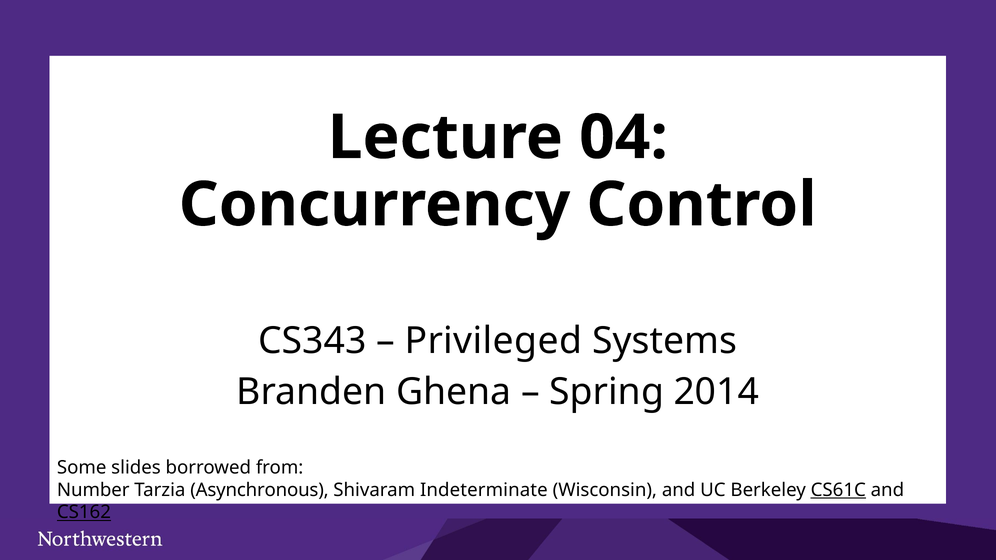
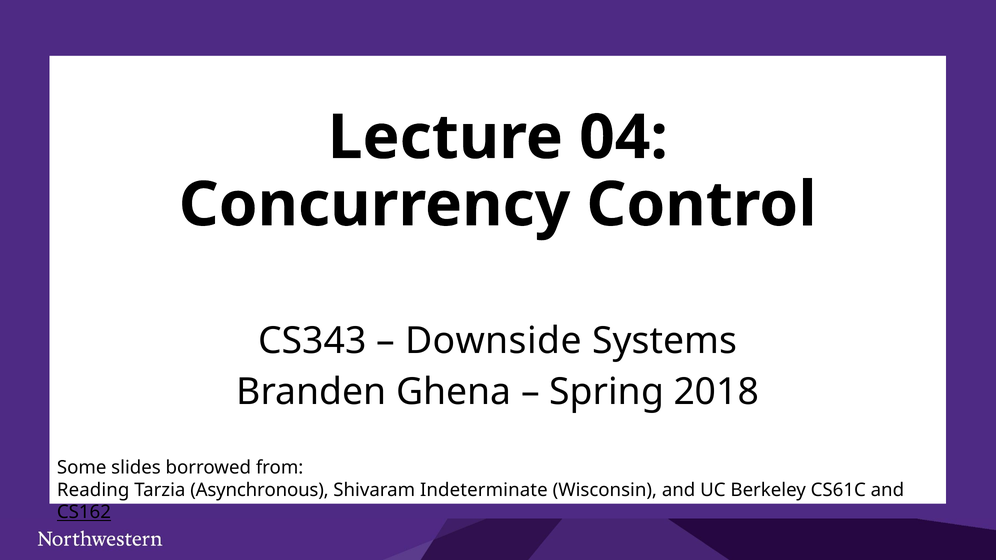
Privileged: Privileged -> Downside
2014: 2014 -> 2018
Number: Number -> Reading
CS61C underline: present -> none
